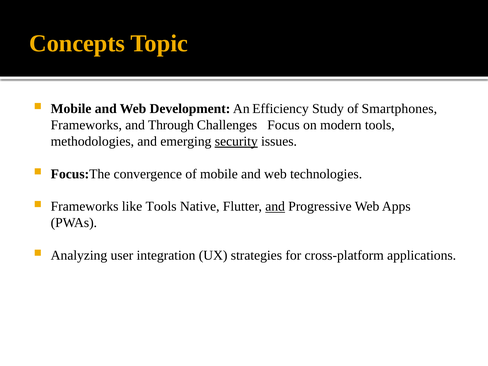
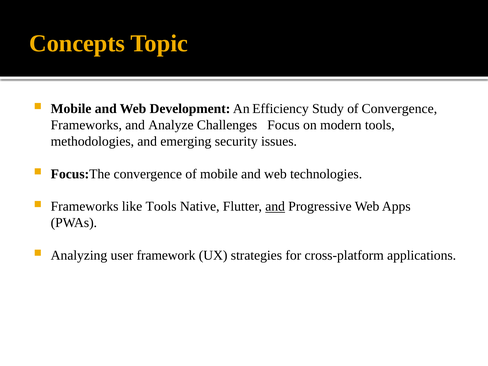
of Smartphones: Smartphones -> Convergence
Through: Through -> Analyze
security underline: present -> none
integration: integration -> framework
